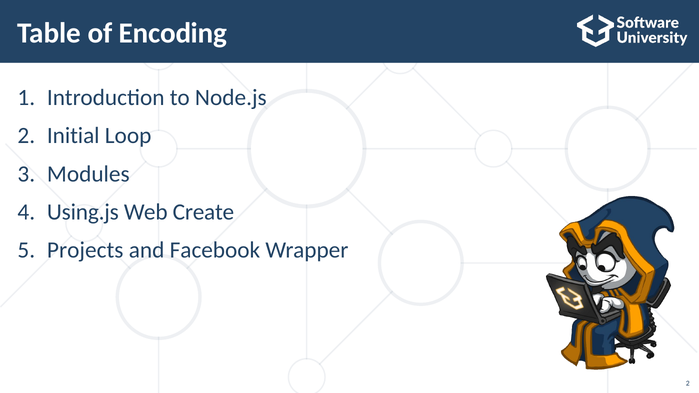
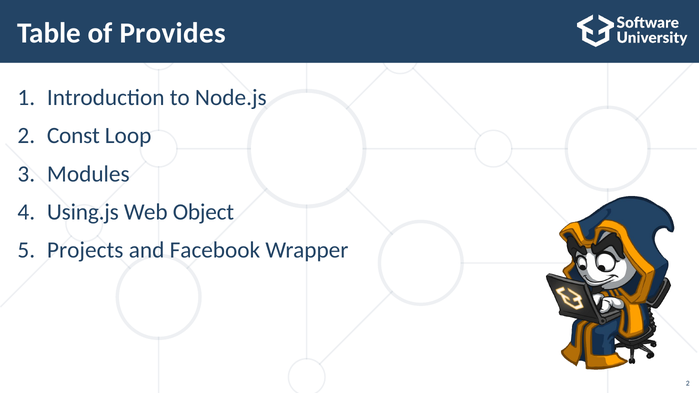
Encoding: Encoding -> Provides
Initial: Initial -> Const
Create: Create -> Object
